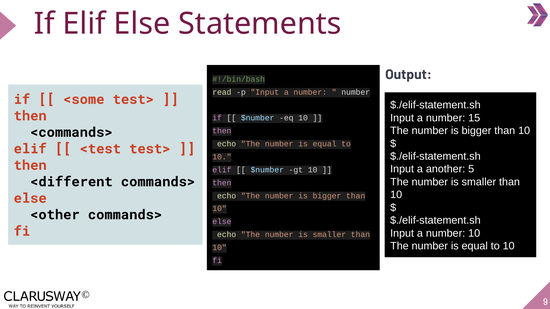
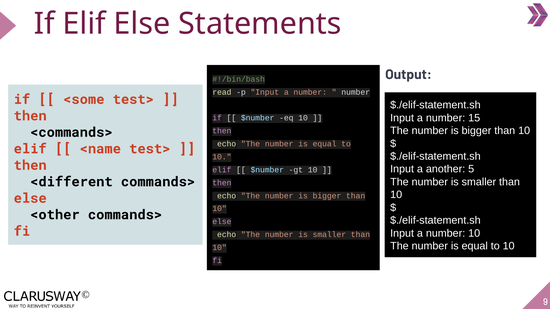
<test: <test -> <name
